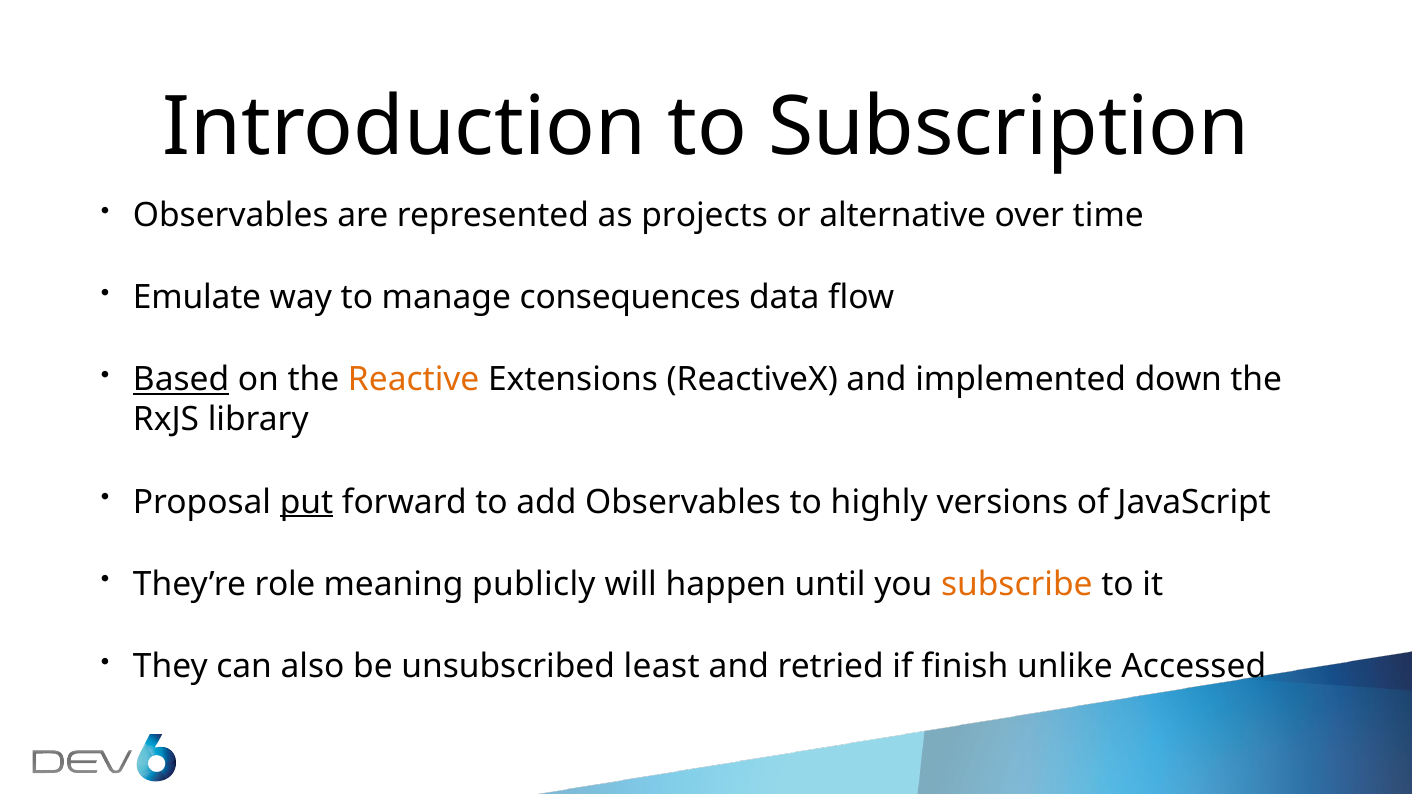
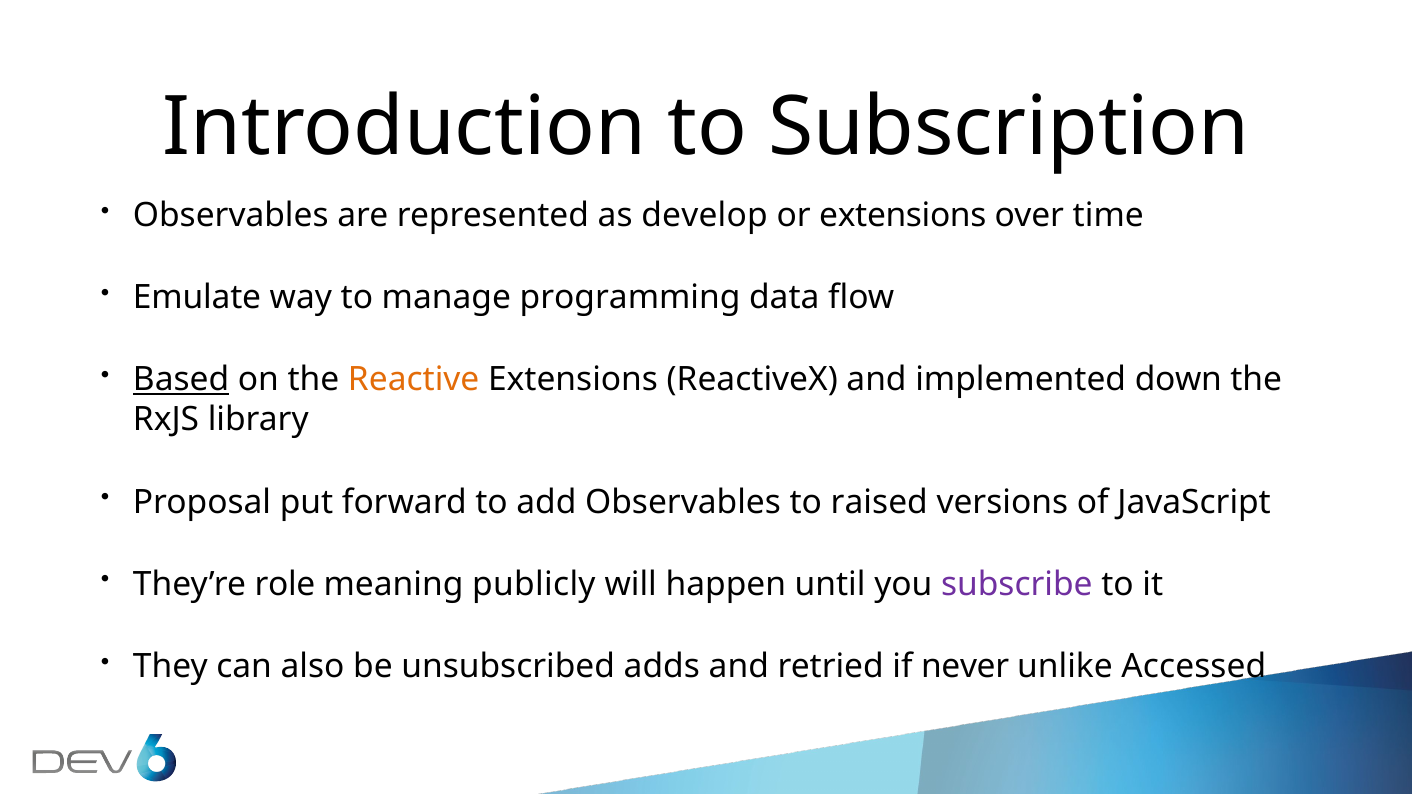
projects: projects -> develop
or alternative: alternative -> extensions
consequences: consequences -> programming
put underline: present -> none
highly: highly -> raised
subscribe colour: orange -> purple
least: least -> adds
finish: finish -> never
